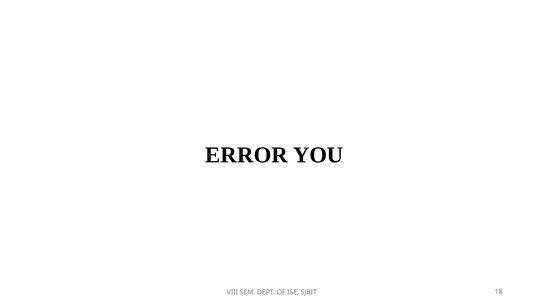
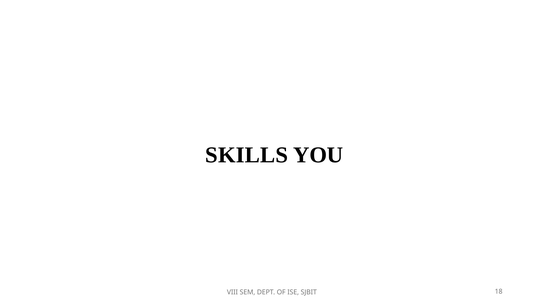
ERROR: ERROR -> SKILLS
